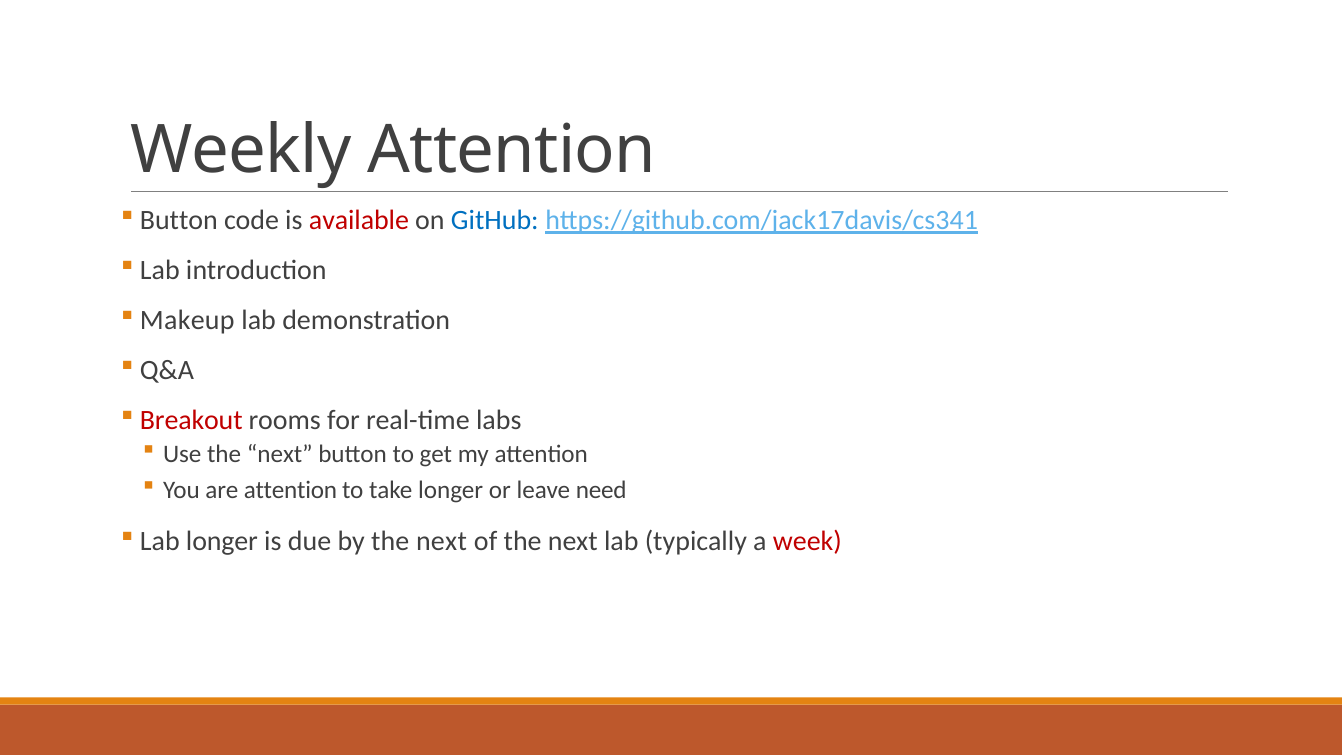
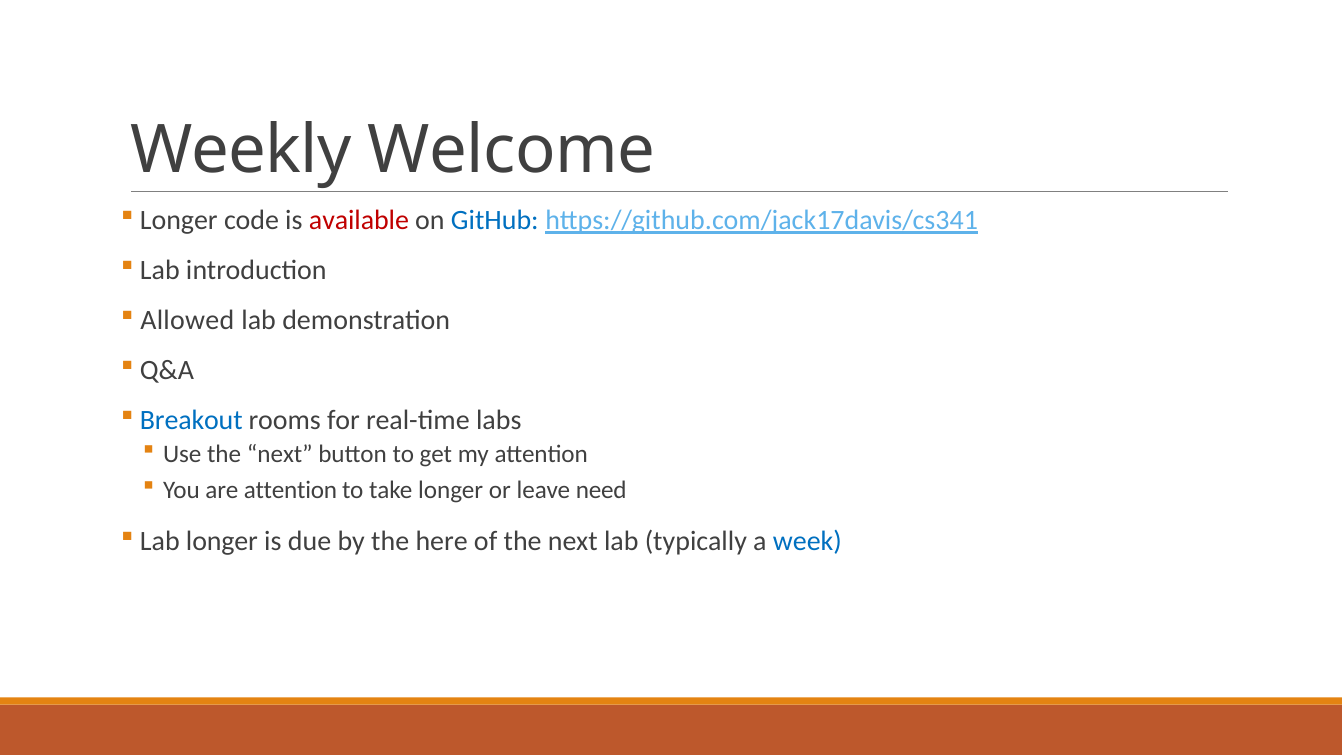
Weekly Attention: Attention -> Welcome
Button at (179, 221): Button -> Longer
Makeup: Makeup -> Allowed
Breakout colour: red -> blue
by the next: next -> here
week colour: red -> blue
